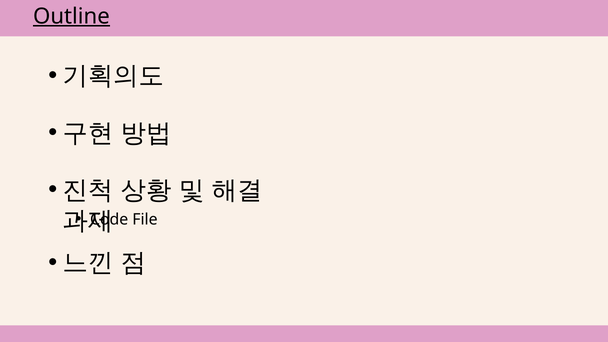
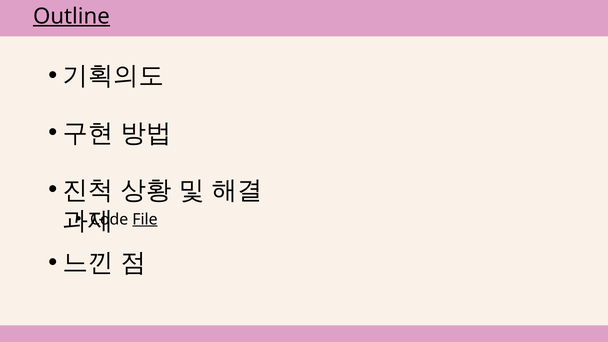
File underline: none -> present
